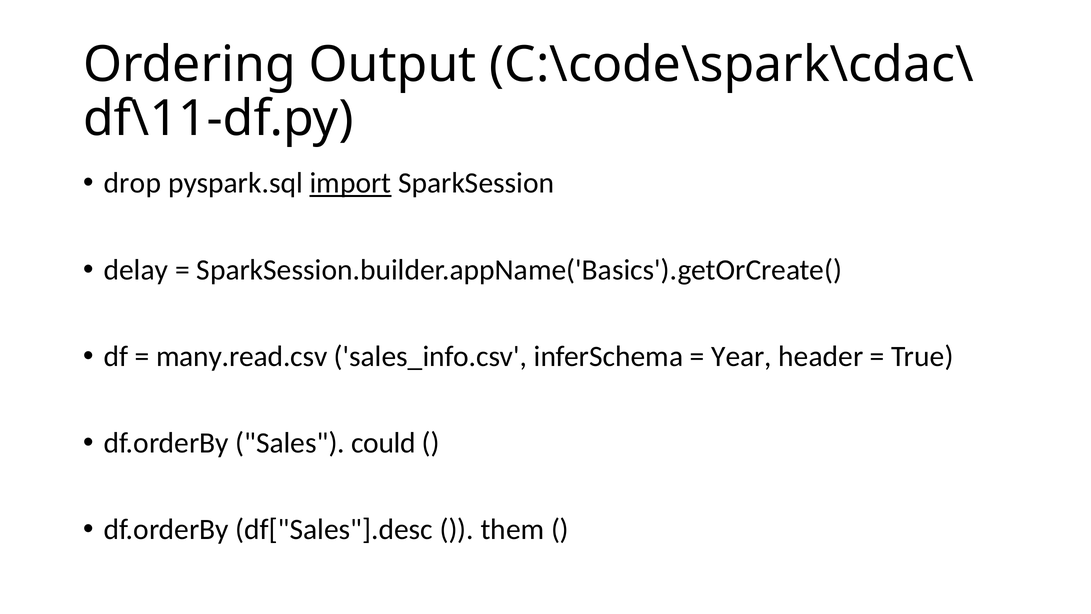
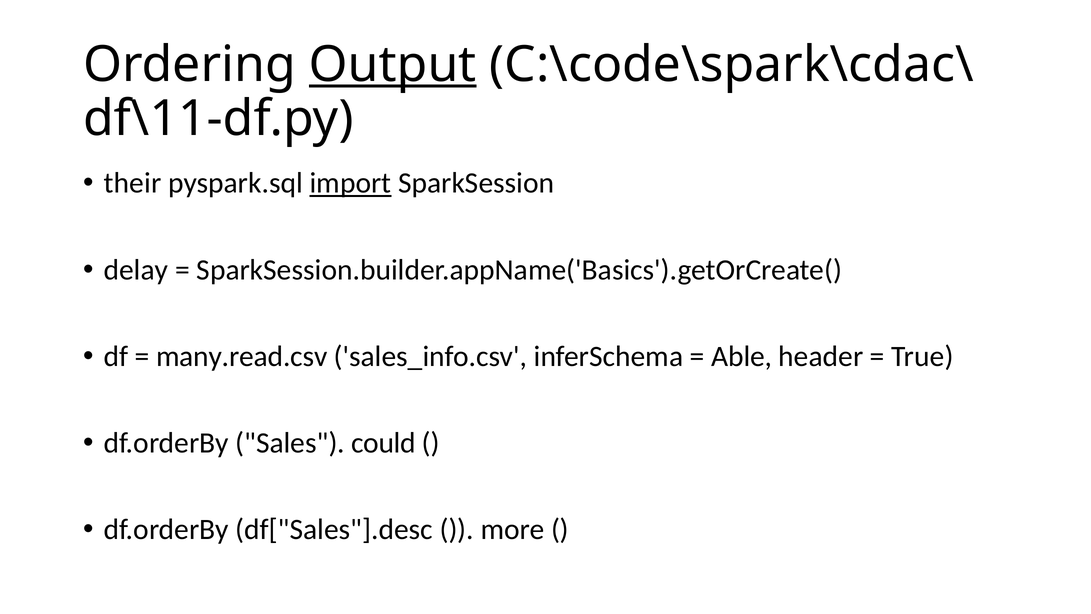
Output underline: none -> present
drop: drop -> their
Year: Year -> Able
them: them -> more
